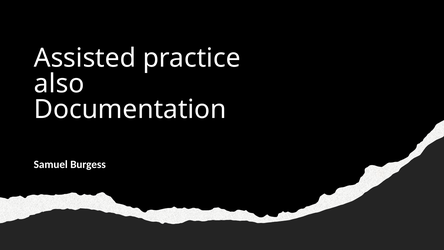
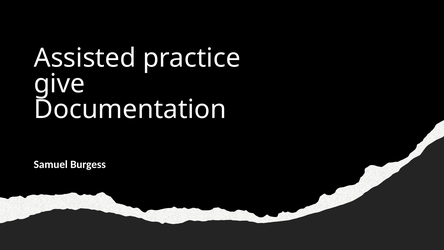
also: also -> give
